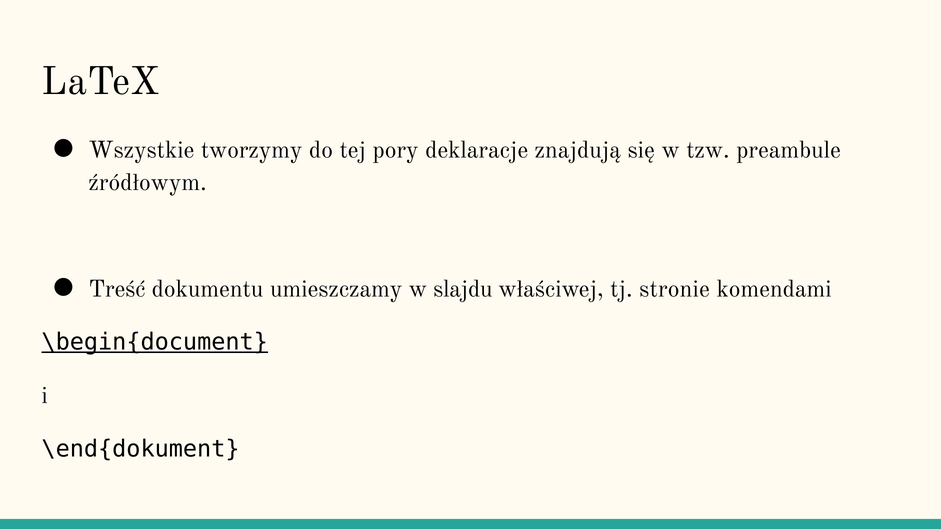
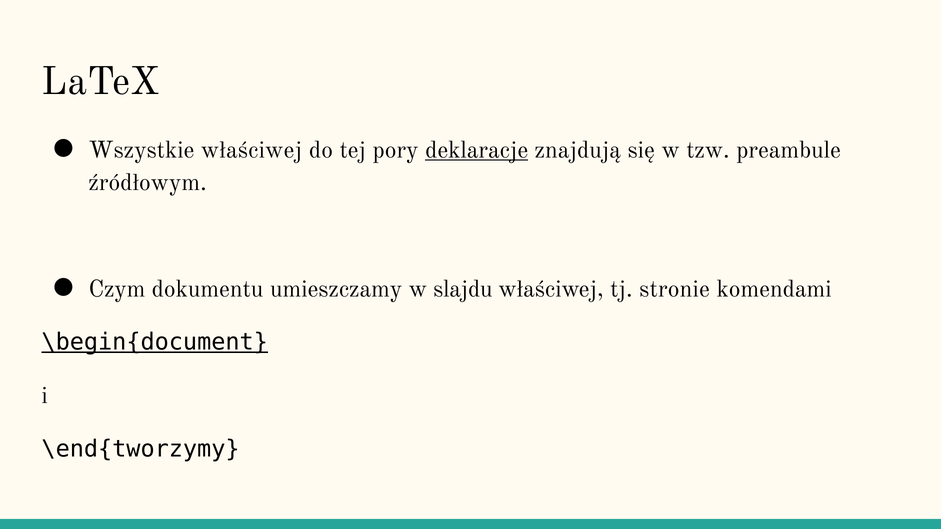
Wszystkie tworzymy: tworzymy -> właściwej
deklaracje underline: none -> present
Treść: Treść -> Czym
\end{dokument: \end{dokument -> \end{tworzymy
